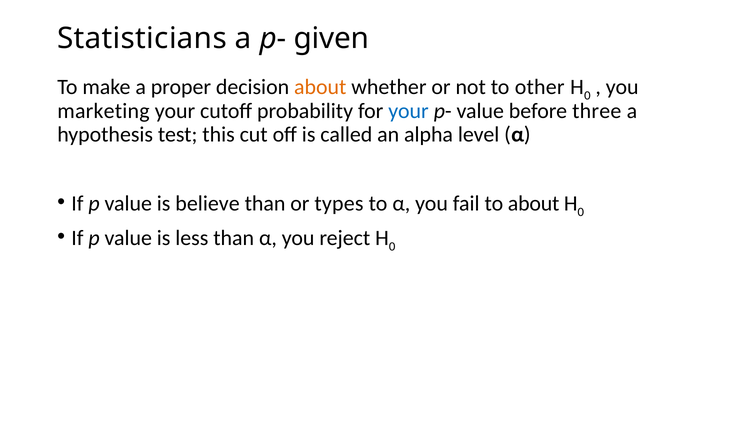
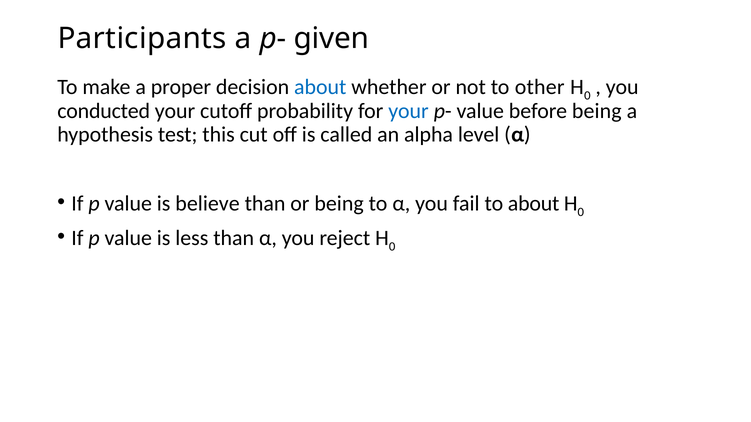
Statisticians: Statisticians -> Participants
about at (320, 87) colour: orange -> blue
marketing: marketing -> conducted
before three: three -> being
or types: types -> being
